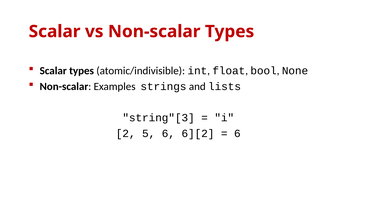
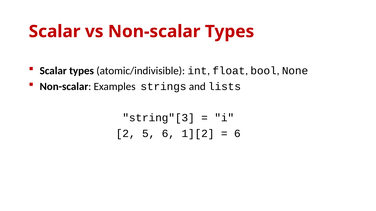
6][2: 6][2 -> 1][2
